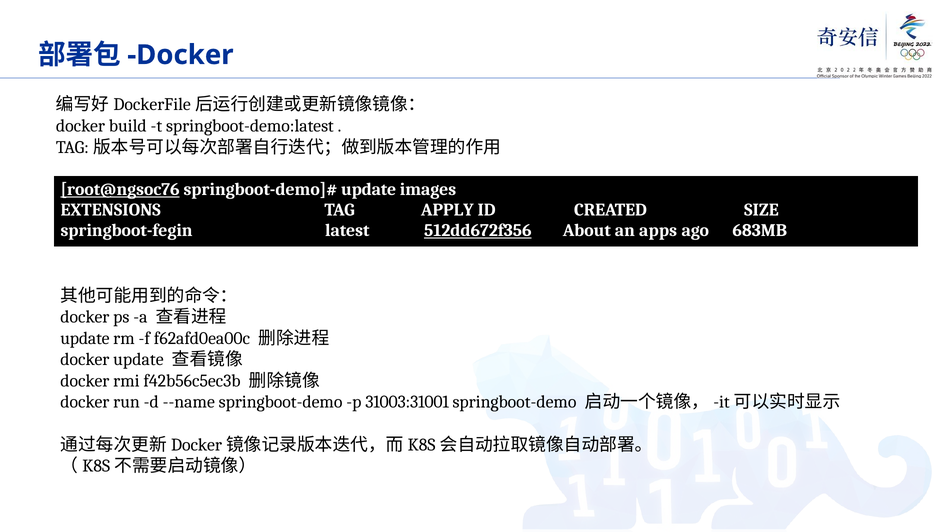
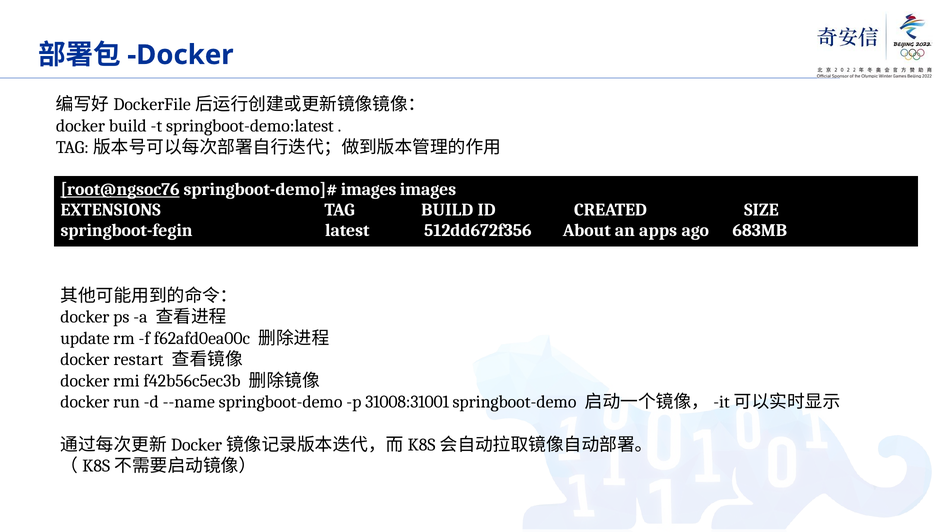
update at (369, 189): update -> images
TAG APPLY: APPLY -> BUILD
512dd672f356 underline: present -> none
docker update: update -> restart
31003:31001: 31003:31001 -> 31008:31001
